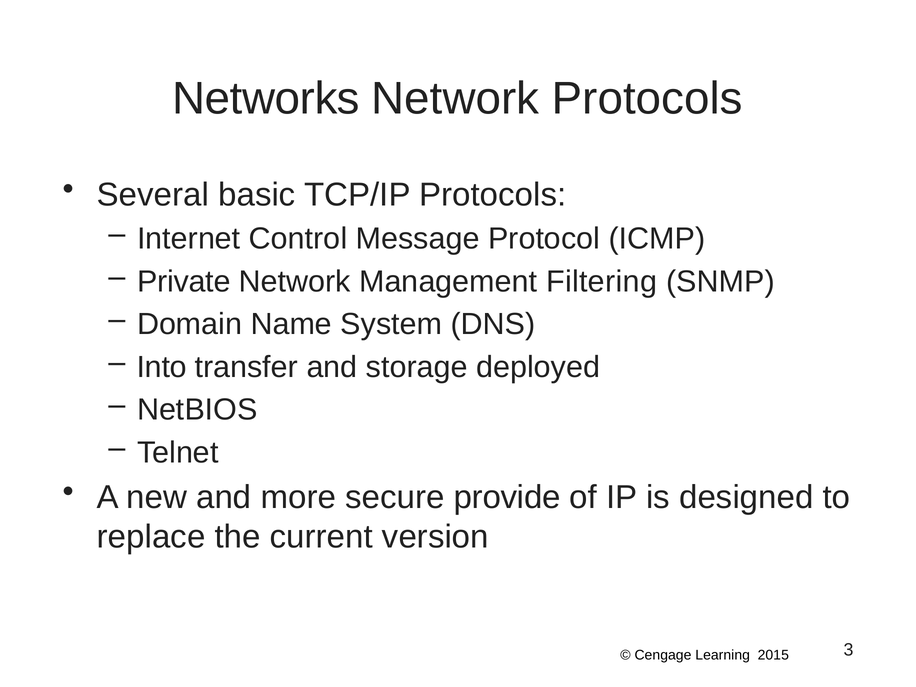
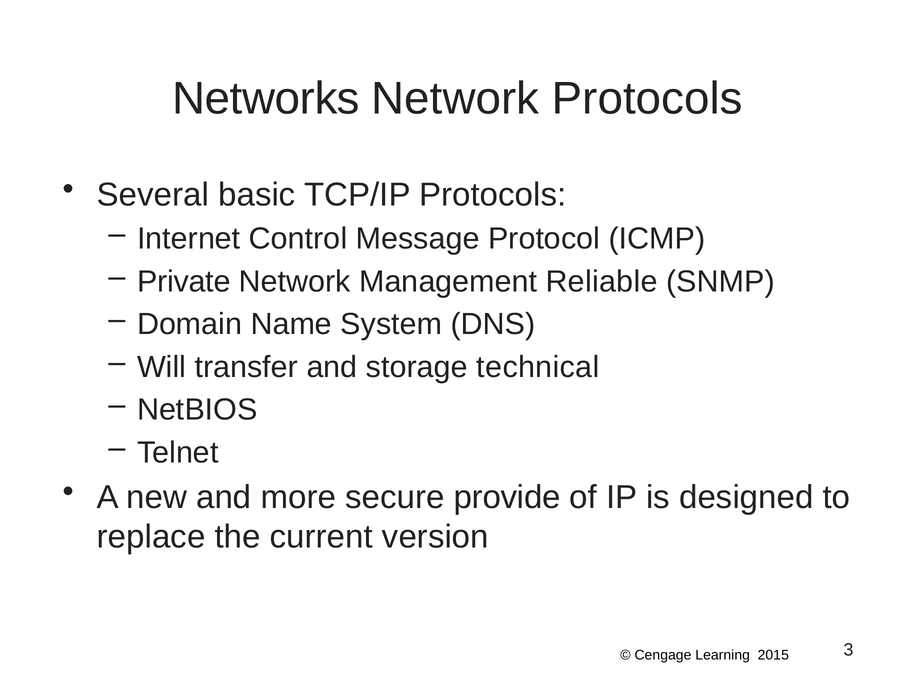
Filtering: Filtering -> Reliable
Into: Into -> Will
deployed: deployed -> technical
